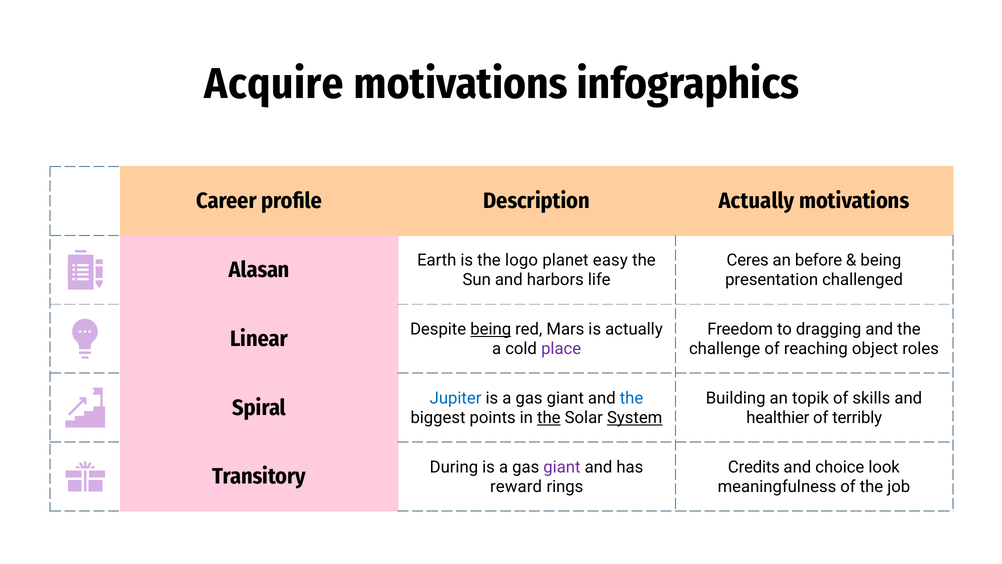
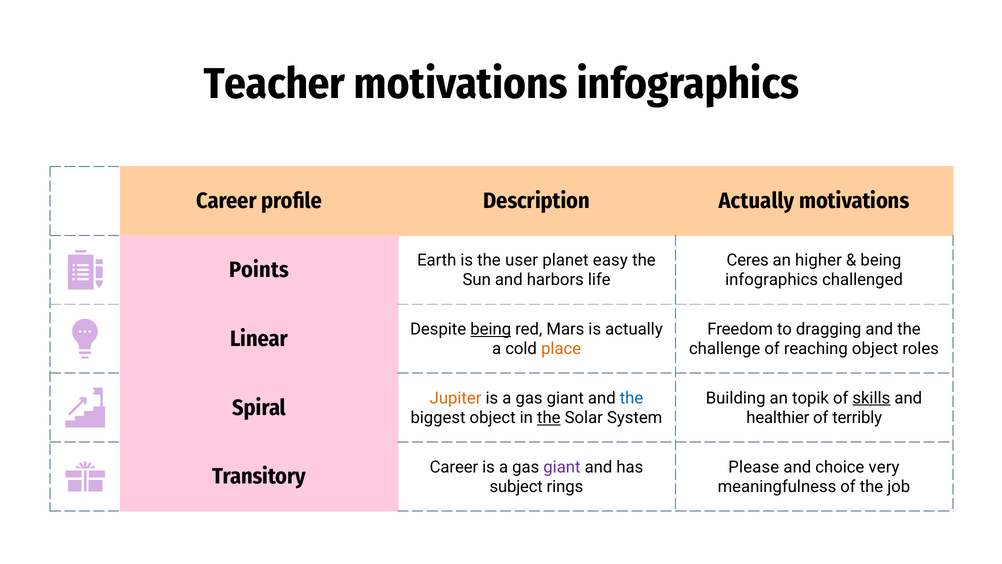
Acquire: Acquire -> Teacher
before: before -> higher
Alasan: Alasan -> Points
logo: logo -> user
presentation at (772, 280): presentation -> infographics
place colour: purple -> orange
skills underline: none -> present
Jupiter colour: blue -> orange
biggest points: points -> object
System underline: present -> none
Credits: Credits -> Please
look: look -> very
Transitory During: During -> Career
reward: reward -> subject
